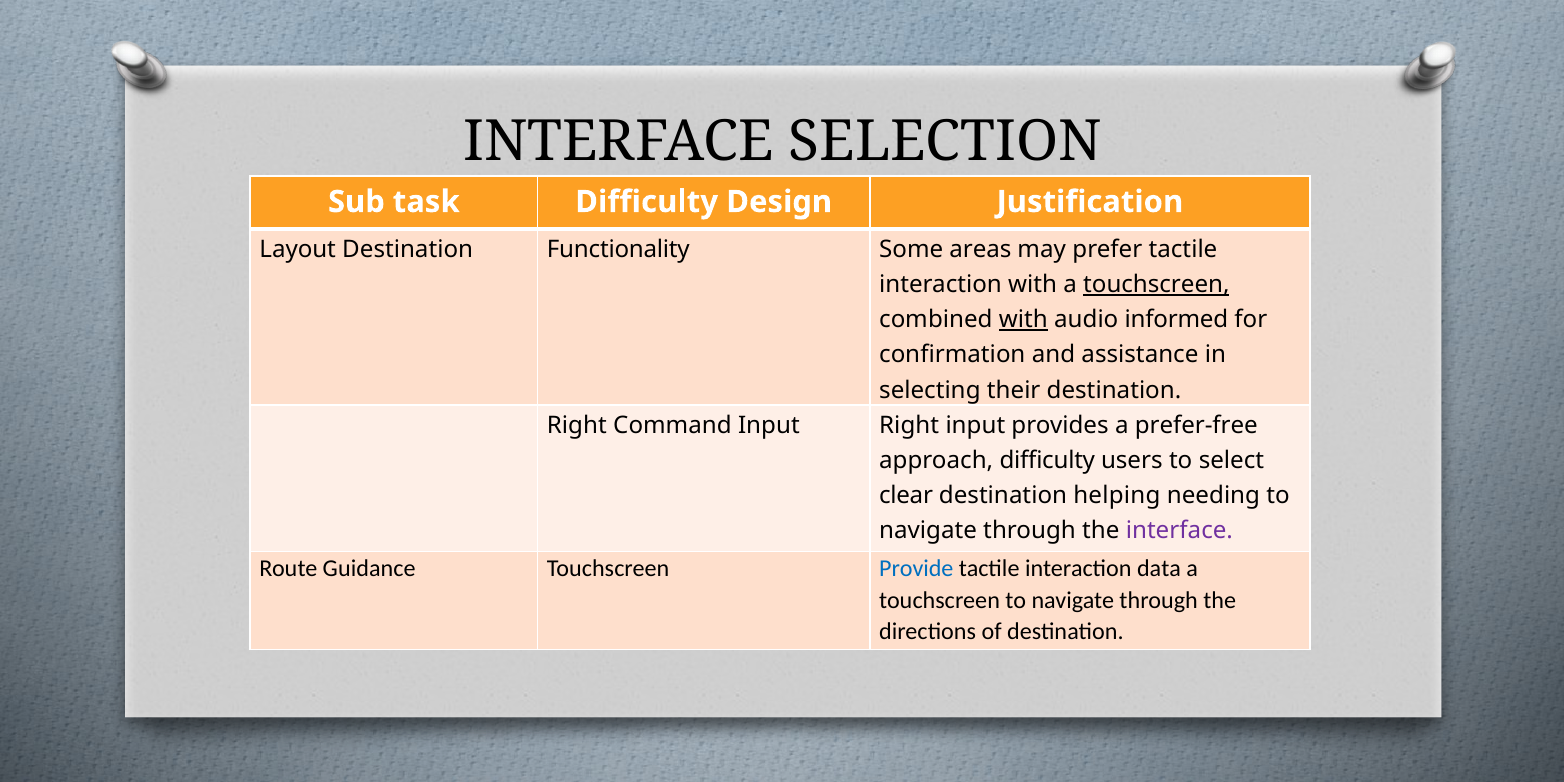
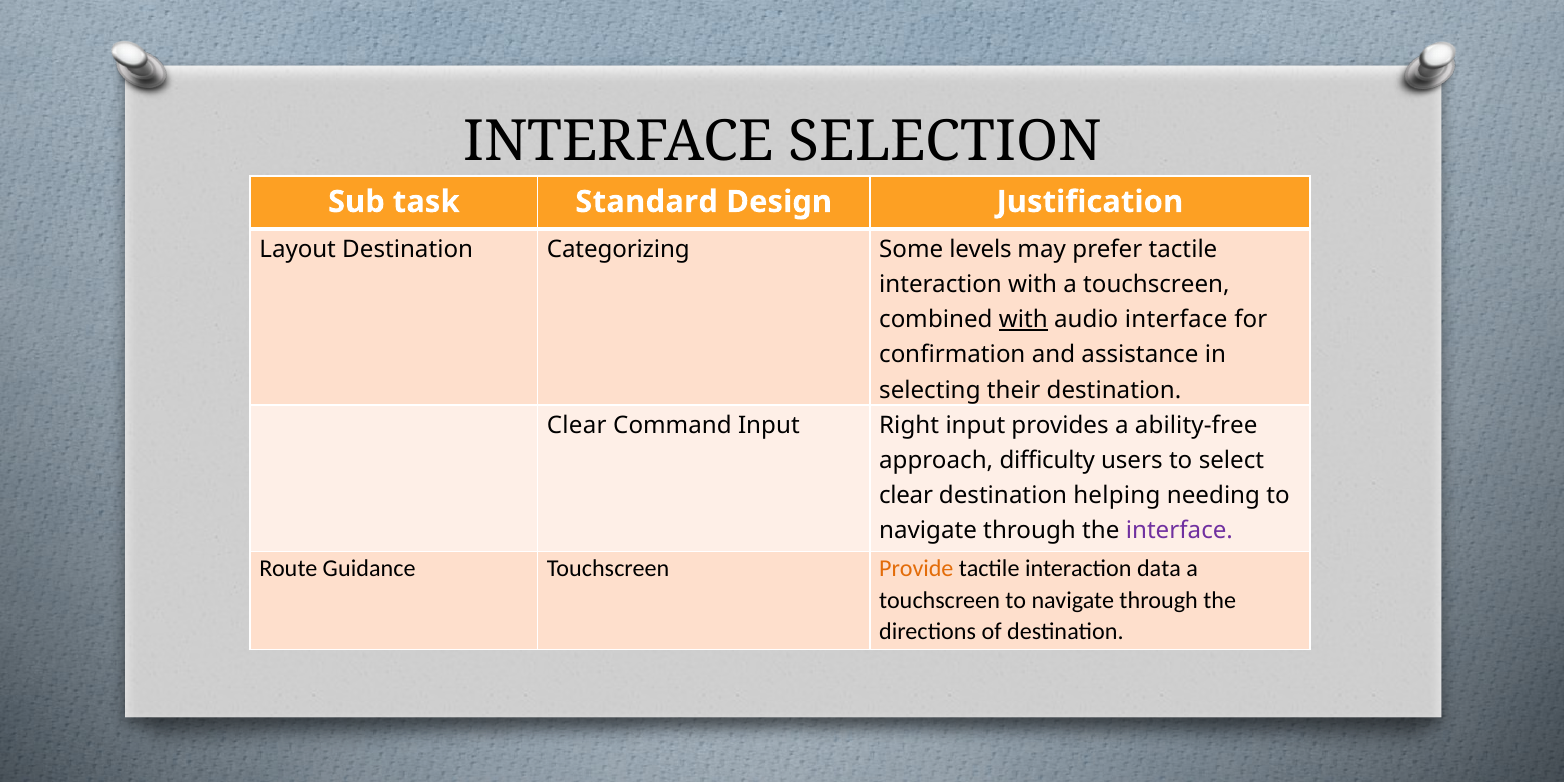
task Difficulty: Difficulty -> Standard
Functionality: Functionality -> Categorizing
areas: areas -> levels
touchscreen at (1156, 284) underline: present -> none
audio informed: informed -> interface
Right at (577, 425): Right -> Clear
prefer-free: prefer-free -> ability-free
Provide colour: blue -> orange
